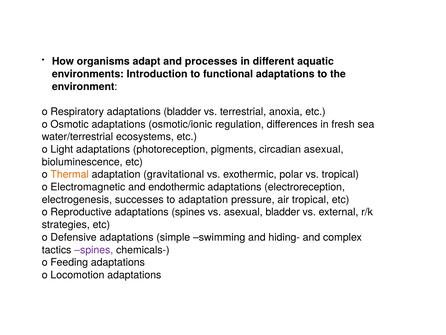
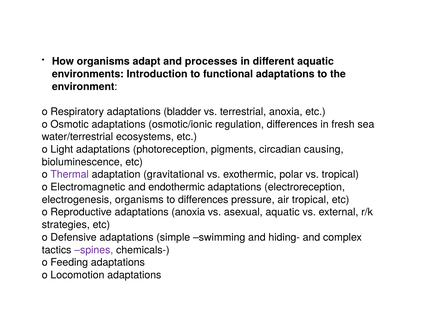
circadian asexual: asexual -> causing
Thermal colour: orange -> purple
electrogenesis successes: successes -> organisms
to adaptation: adaptation -> differences
adaptations spines: spines -> anoxia
asexual bladder: bladder -> aquatic
